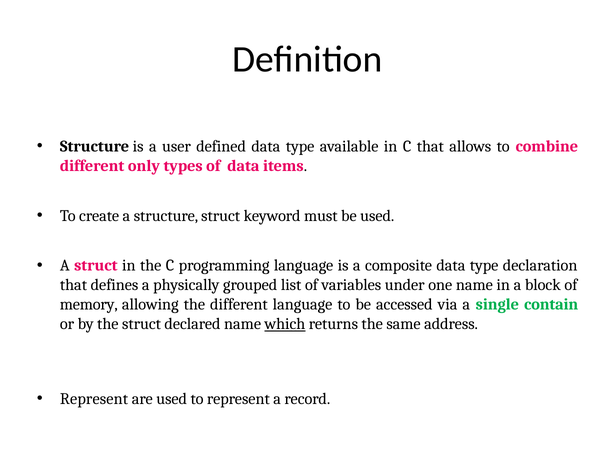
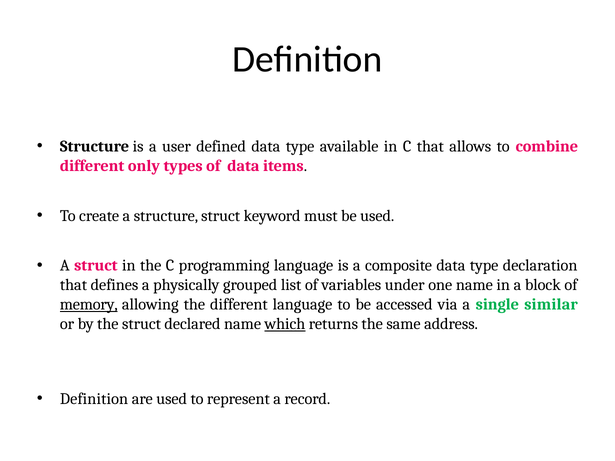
memory underline: none -> present
contain: contain -> similar
Represent at (94, 399): Represent -> Definition
